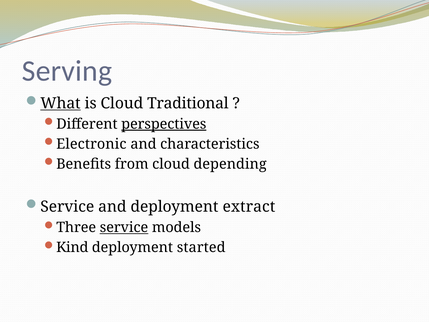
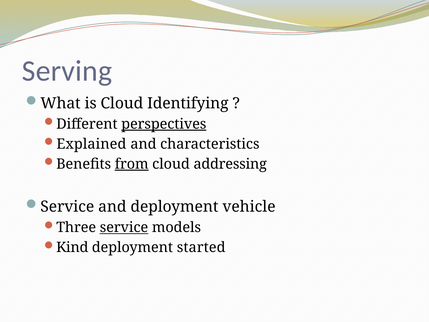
What underline: present -> none
Traditional: Traditional -> Identifying
Electronic: Electronic -> Explained
from underline: none -> present
depending: depending -> addressing
extract: extract -> vehicle
